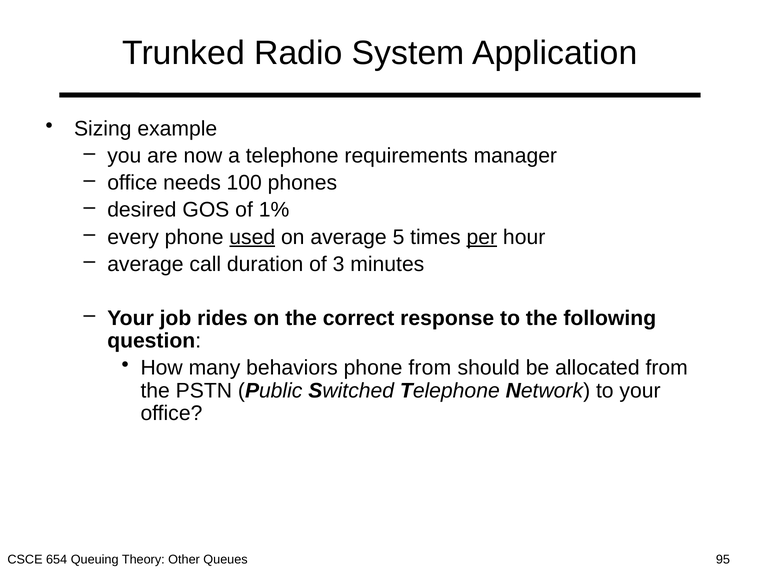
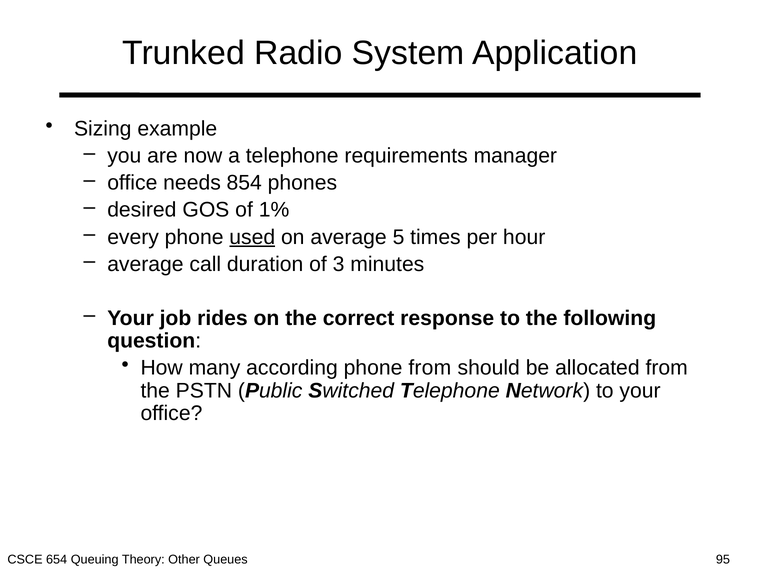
100: 100 -> 854
per underline: present -> none
behaviors: behaviors -> according
